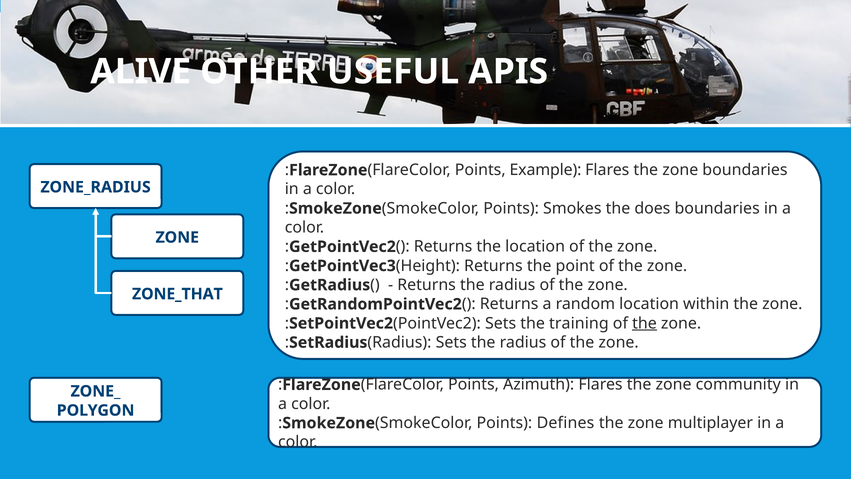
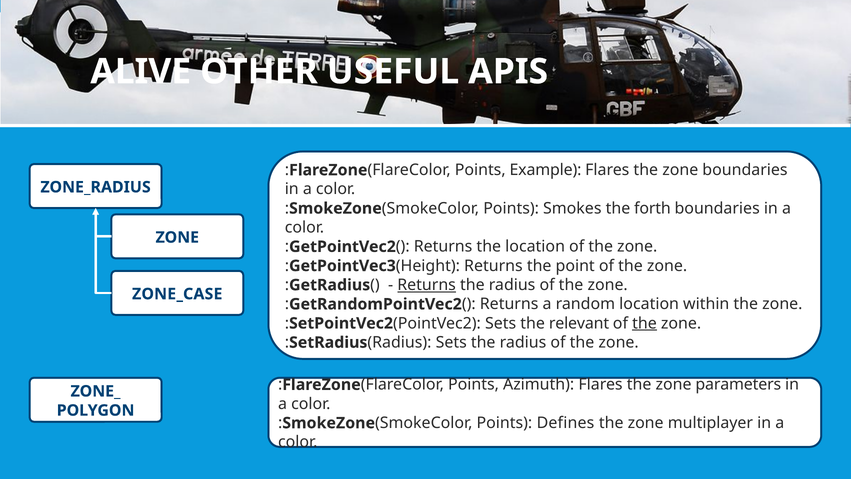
does: does -> forth
Returns at (427, 285) underline: none -> present
ZONE_THAT: ZONE_THAT -> ZONE_CASE
training: training -> relevant
community: community -> parameters
